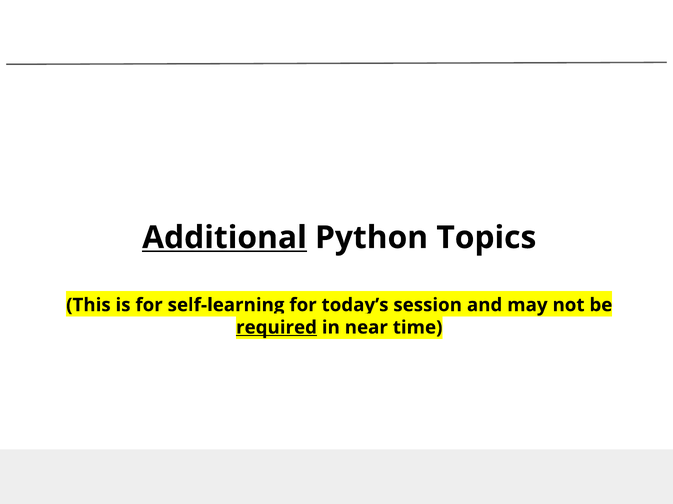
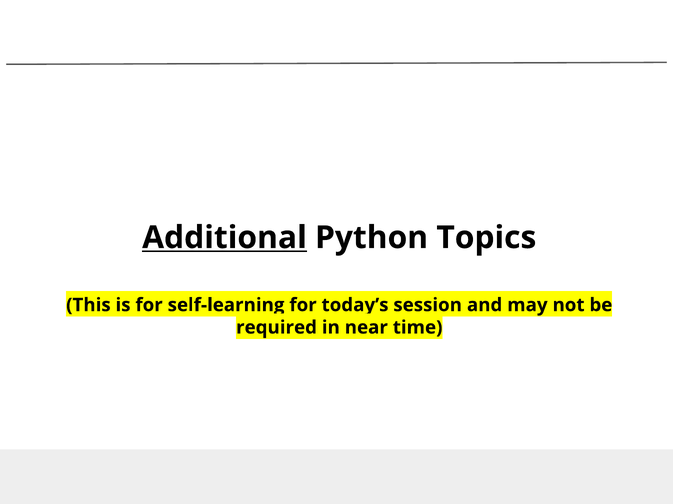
required underline: present -> none
